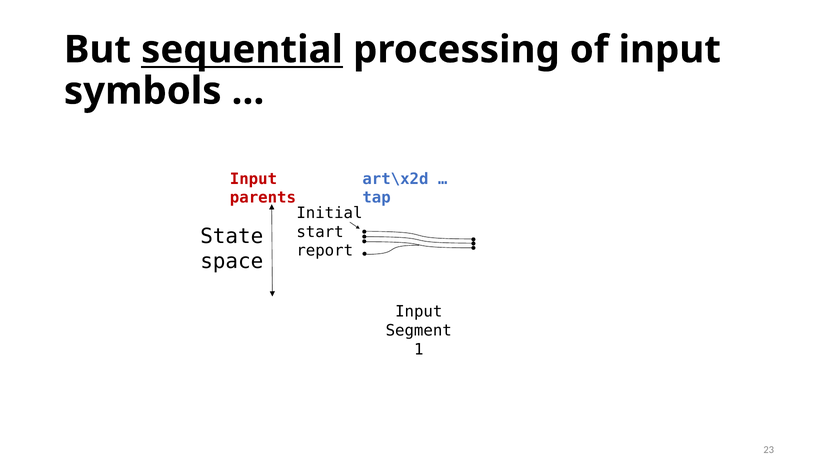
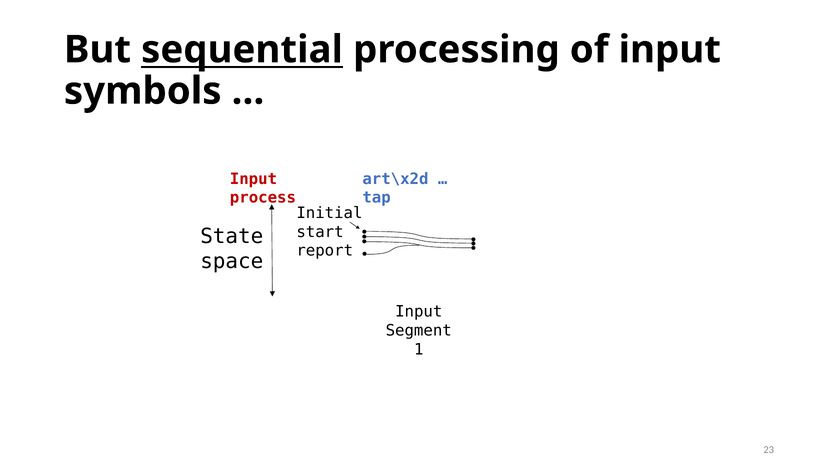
parents: parents -> process
